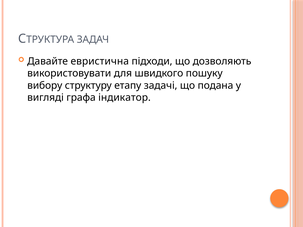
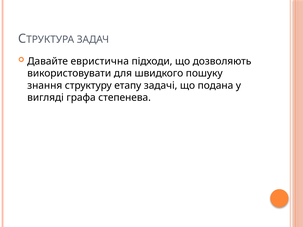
вибору: вибору -> знання
індикатор: індикатор -> степенева
